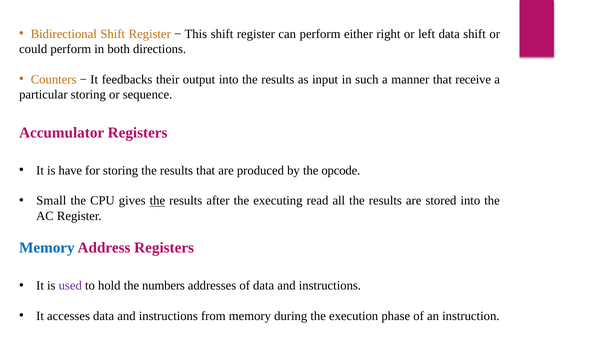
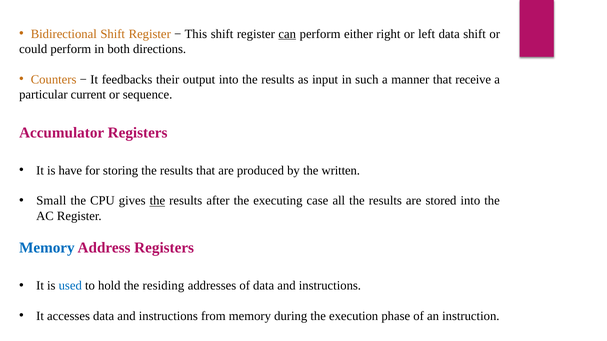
can underline: none -> present
particular storing: storing -> current
opcode: opcode -> written
read: read -> case
used colour: purple -> blue
numbers: numbers -> residing
